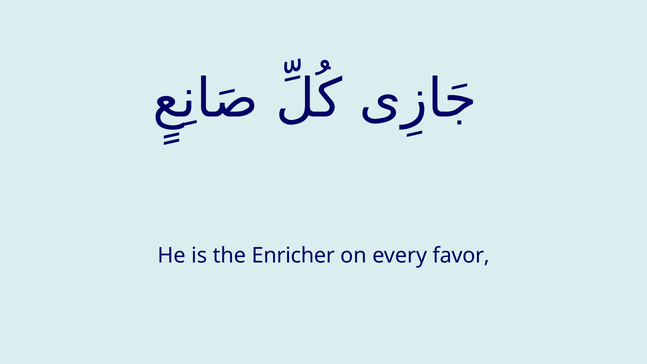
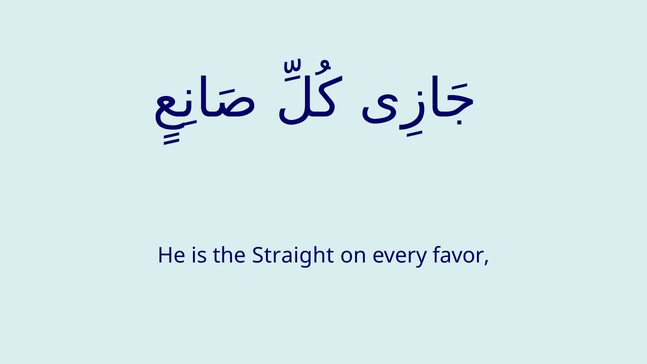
Enricher: Enricher -> Straight
